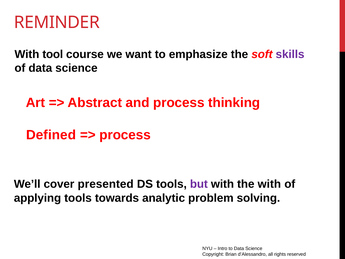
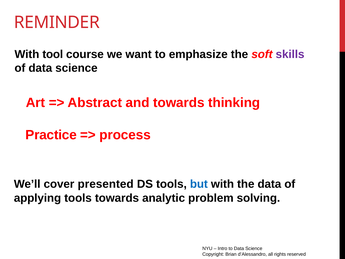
and process: process -> towards
Defined: Defined -> Practice
but colour: purple -> blue
the with: with -> data
